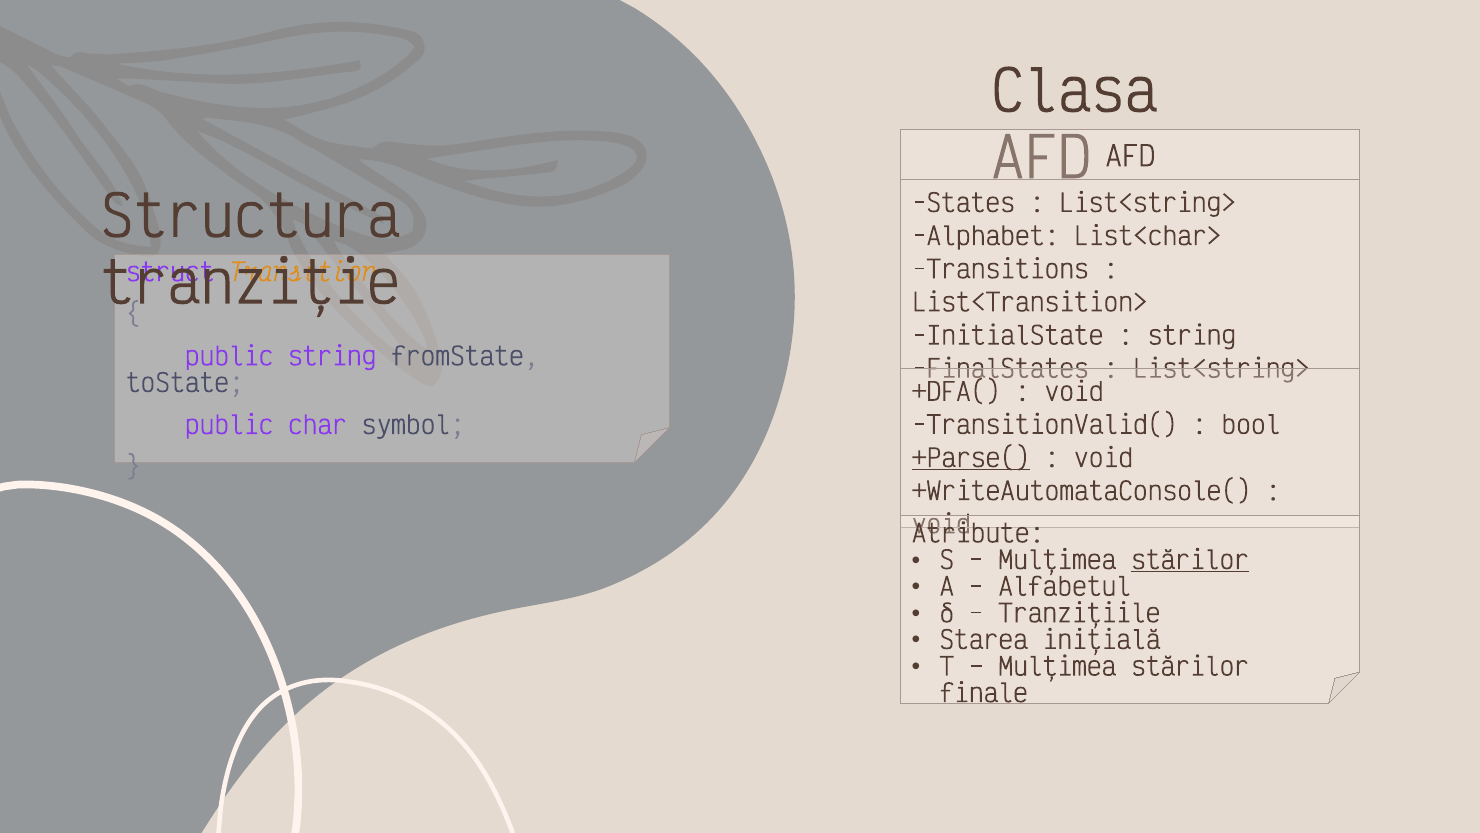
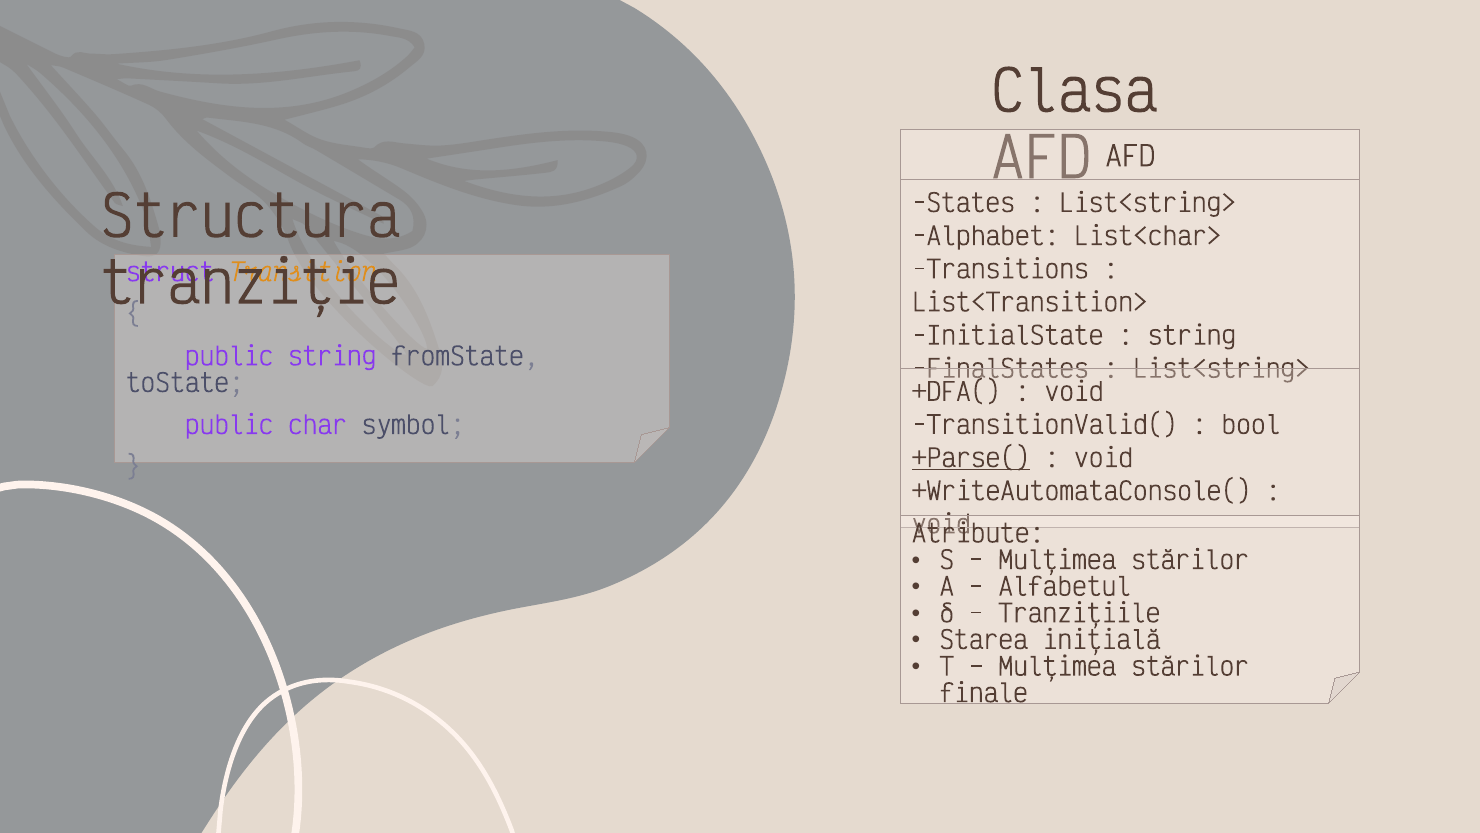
stărilor at (1190, 561) underline: present -> none
